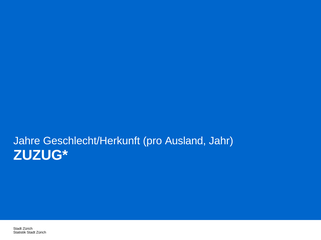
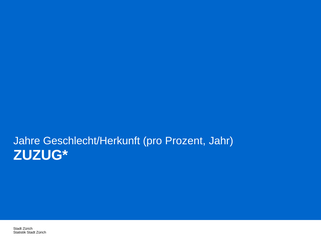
Ausland: Ausland -> Prozent
